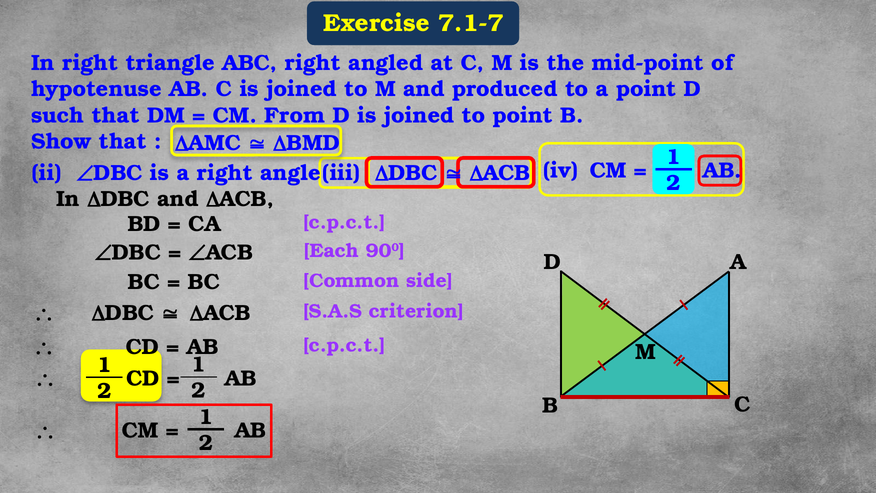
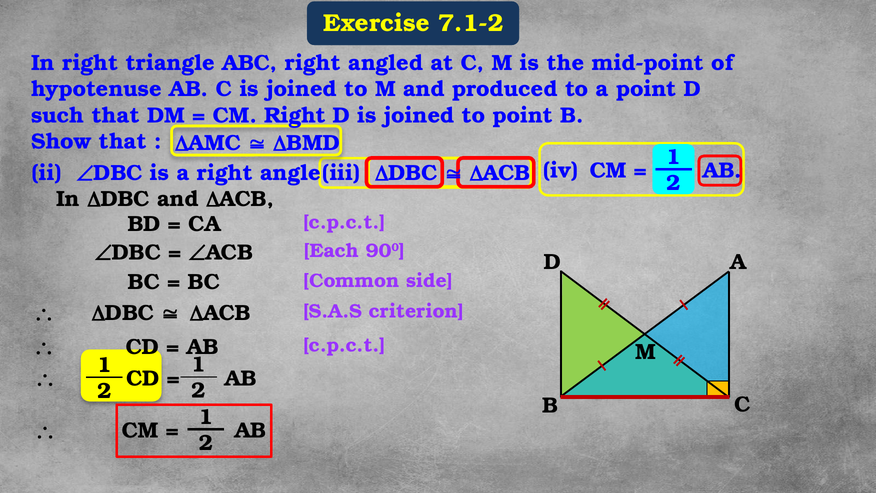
7.1-7: 7.1-7 -> 7.1-2
CM From: From -> Right
